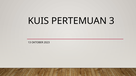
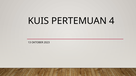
3: 3 -> 4
